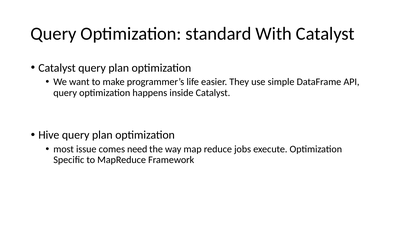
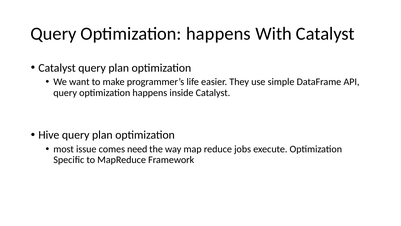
standard at (219, 34): standard -> happens
